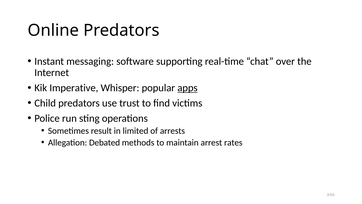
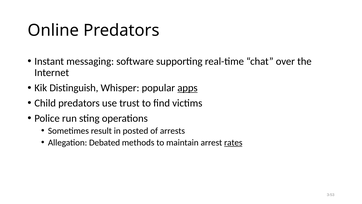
Imperative: Imperative -> Distinguish
limited: limited -> posted
rates underline: none -> present
